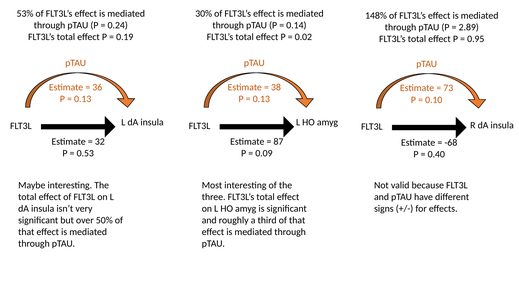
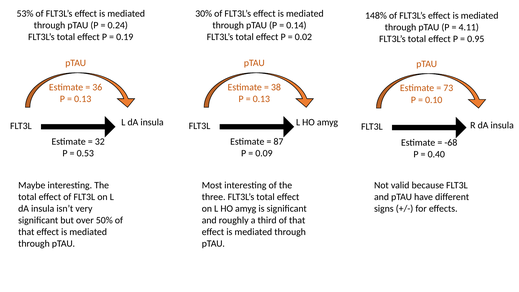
2.89: 2.89 -> 4.11
